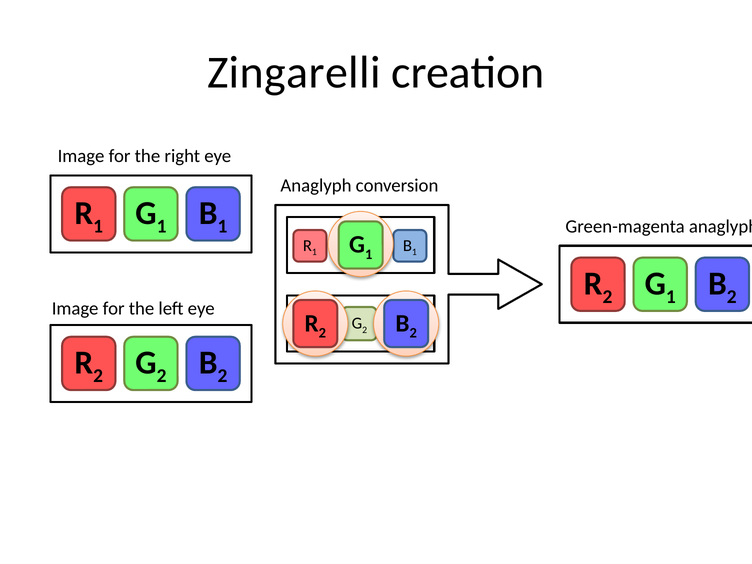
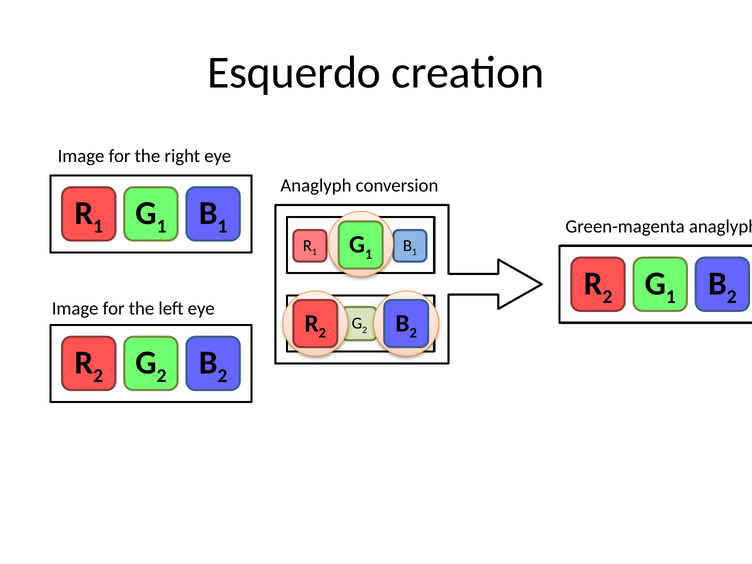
Zingarelli: Zingarelli -> Esquerdo
